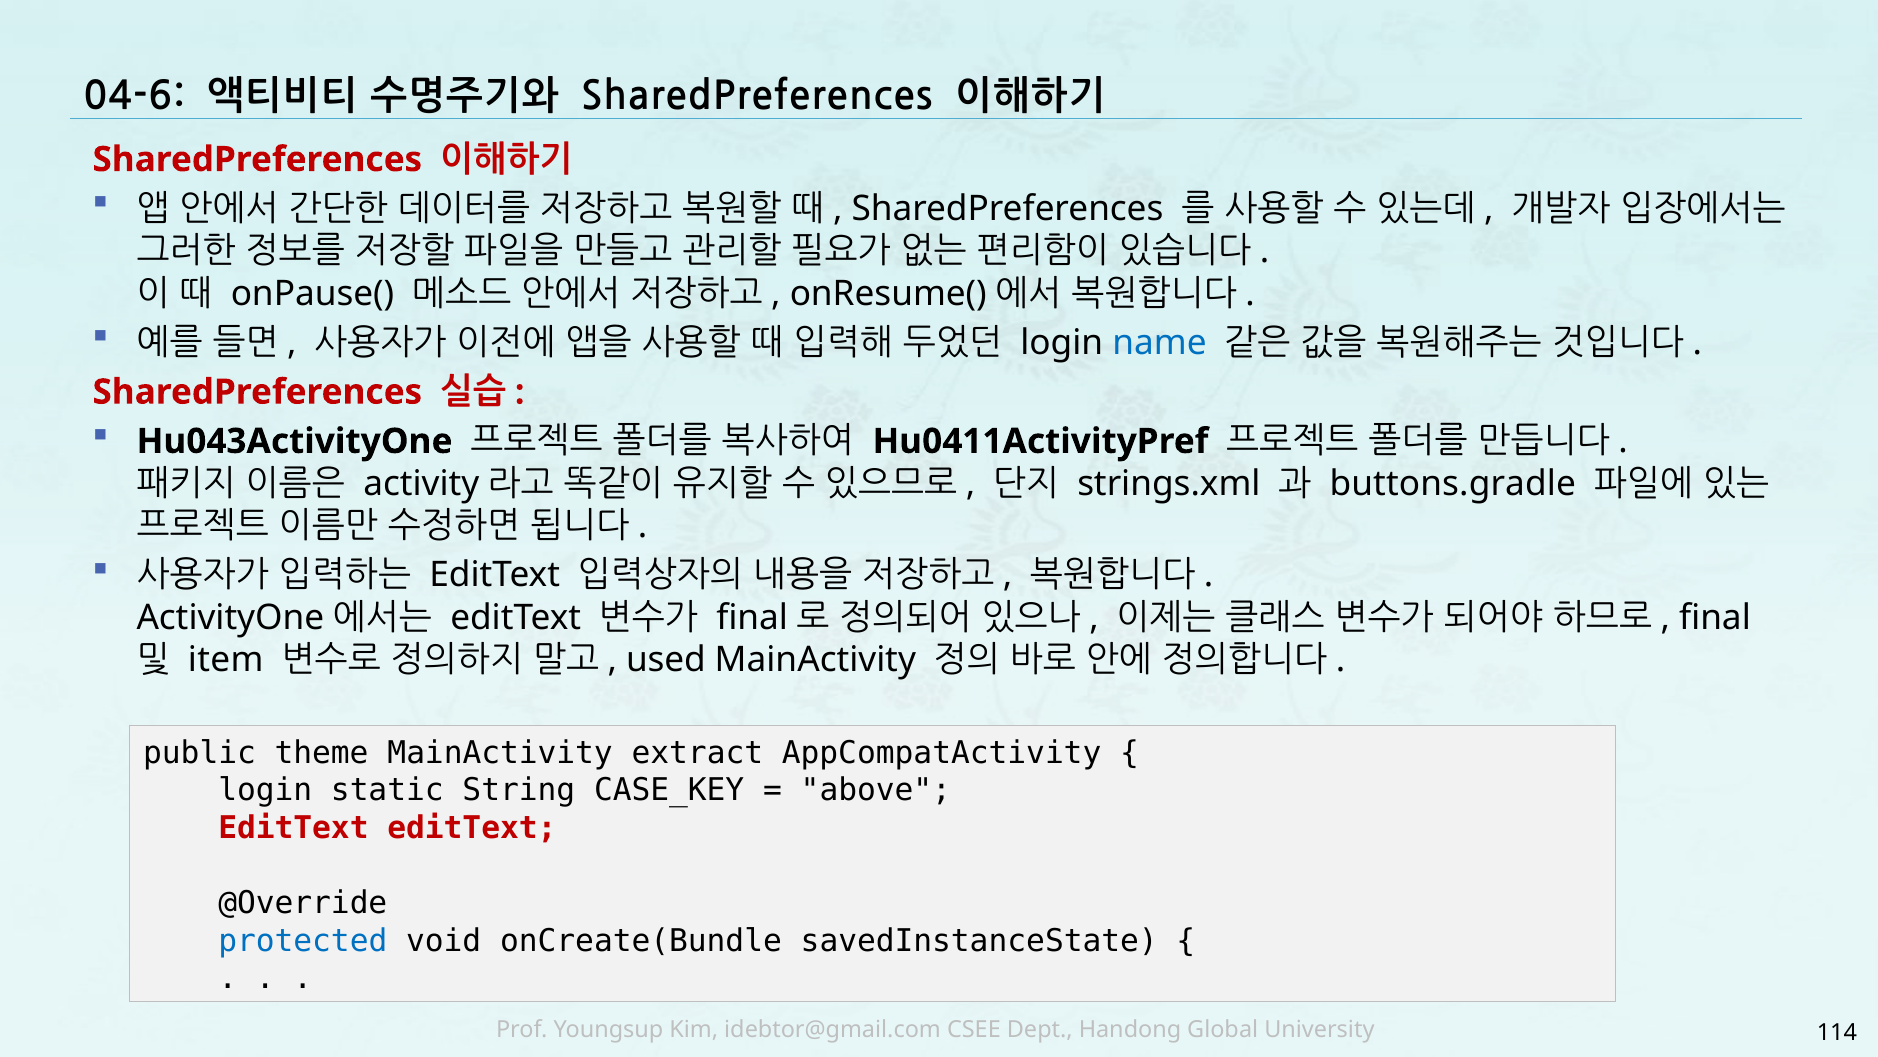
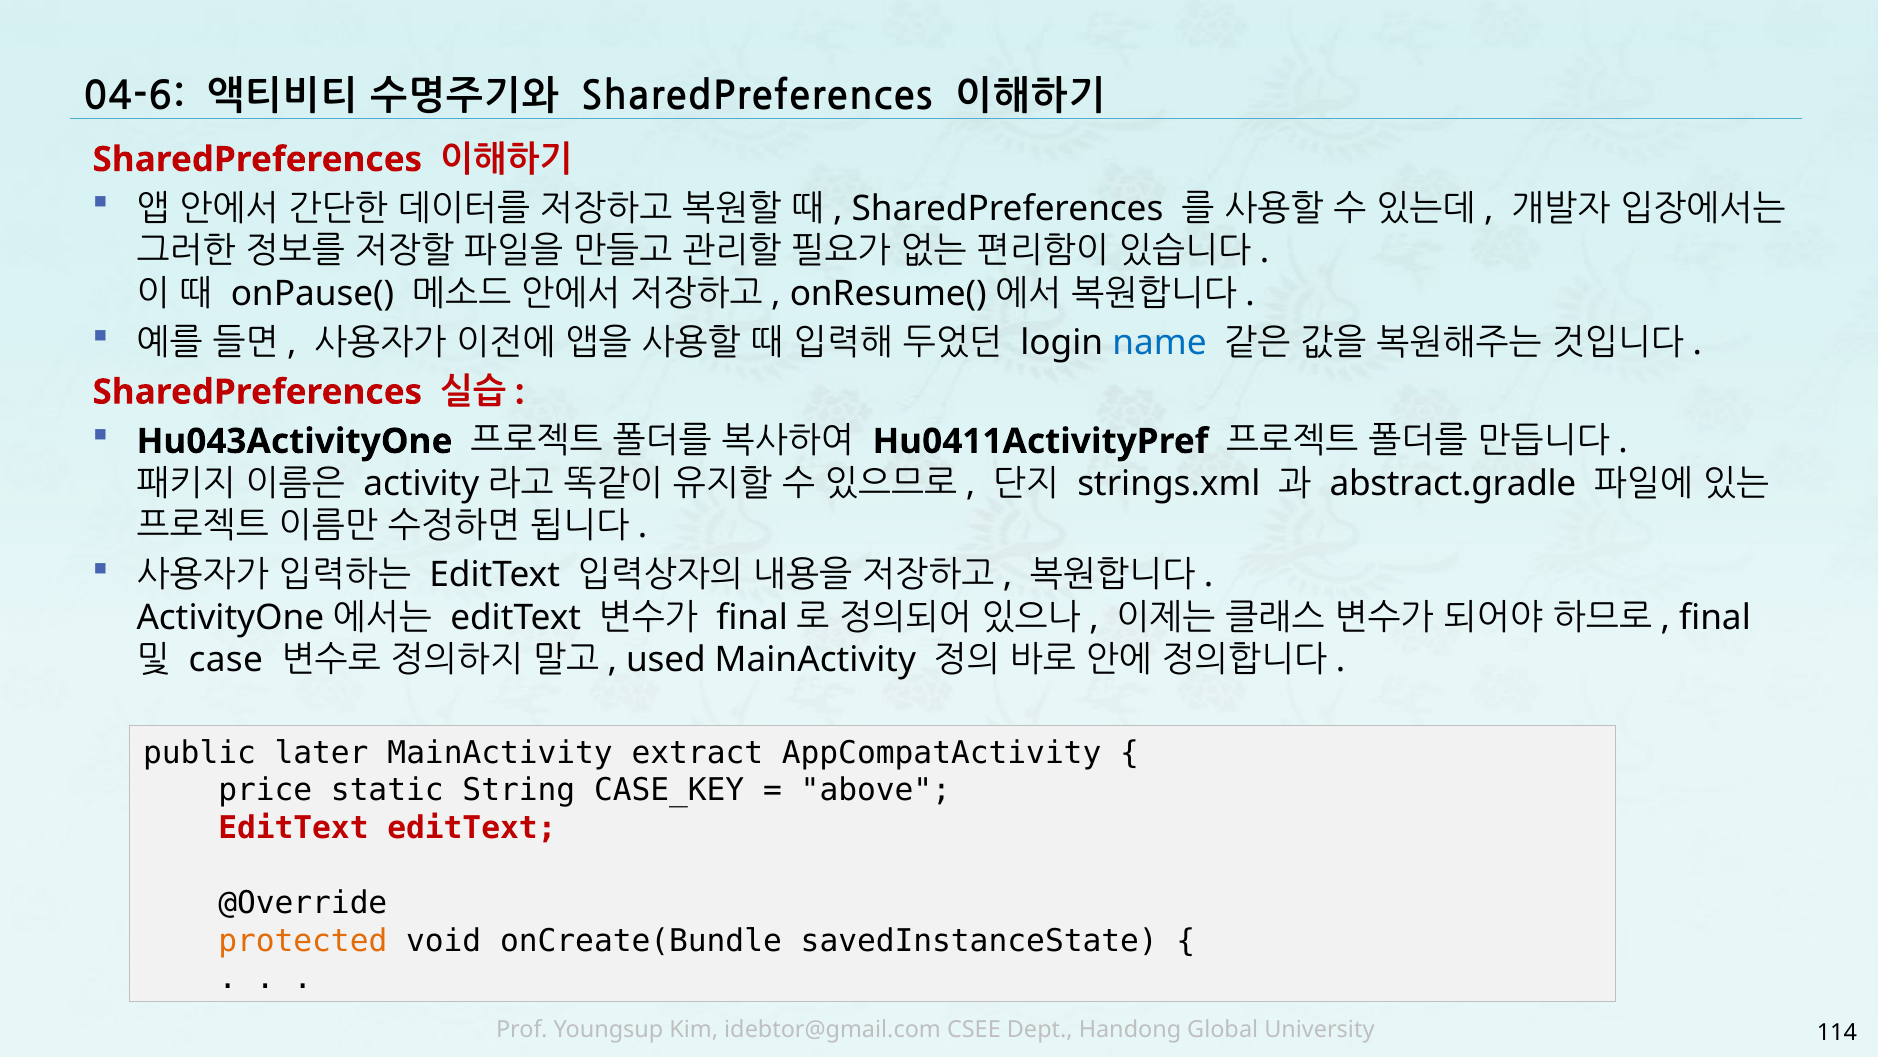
buttons.gradle: buttons.gradle -> abstract.gradle
item: item -> case
theme: theme -> later
login at (265, 790): login -> price
protected colour: blue -> orange
